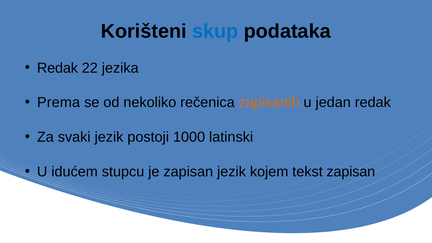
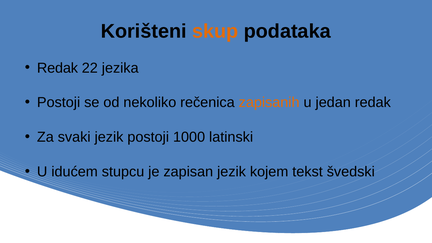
skup colour: blue -> orange
Prema at (59, 103): Prema -> Postoji
tekst zapisan: zapisan -> švedski
